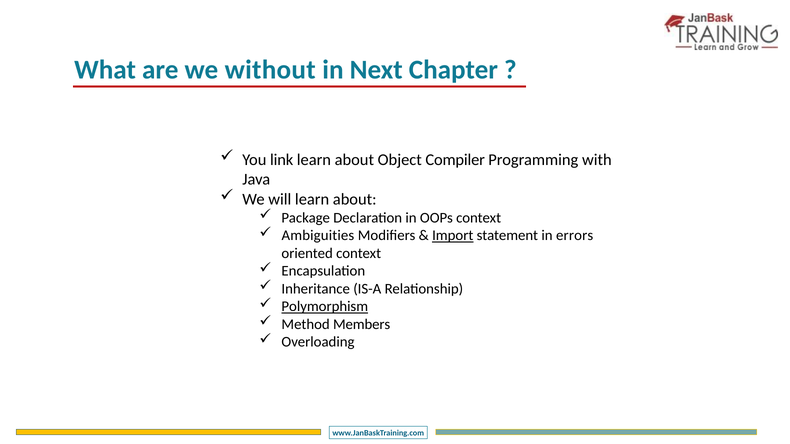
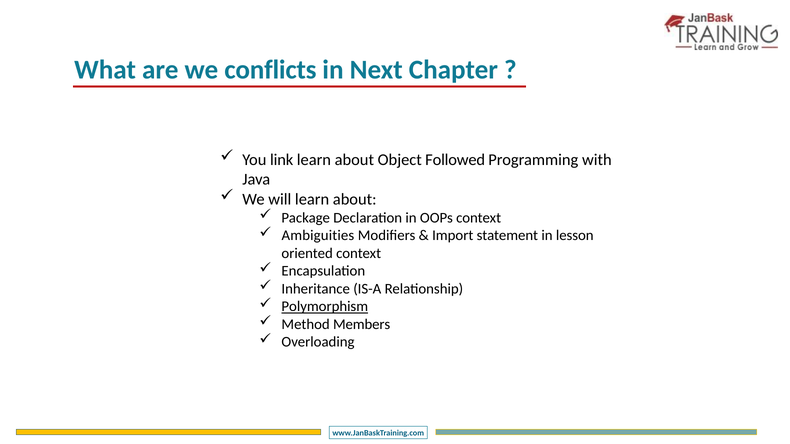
without: without -> conflicts
Compiler: Compiler -> Followed
Import underline: present -> none
errors: errors -> lesson
